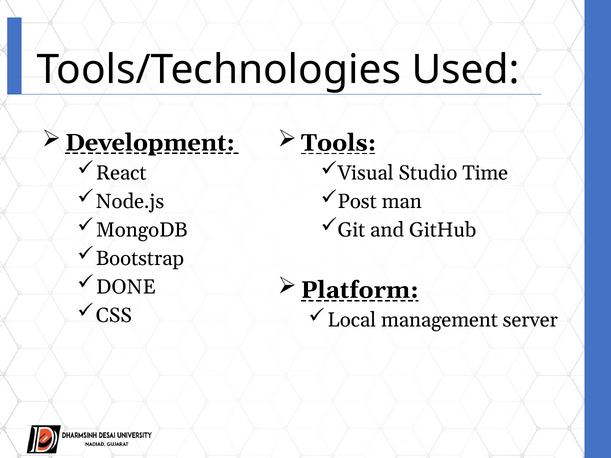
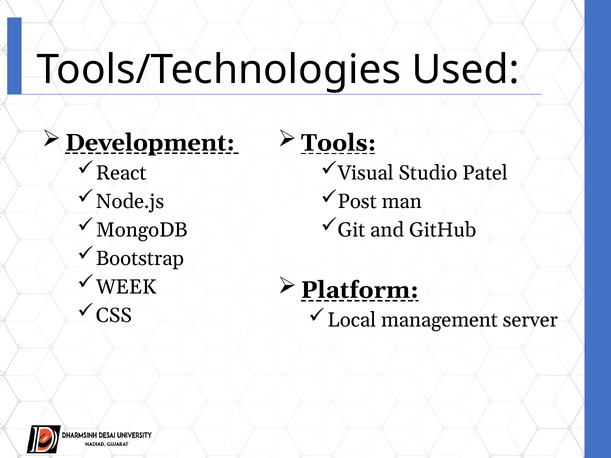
Time: Time -> Patel
DONE: DONE -> WEEK
